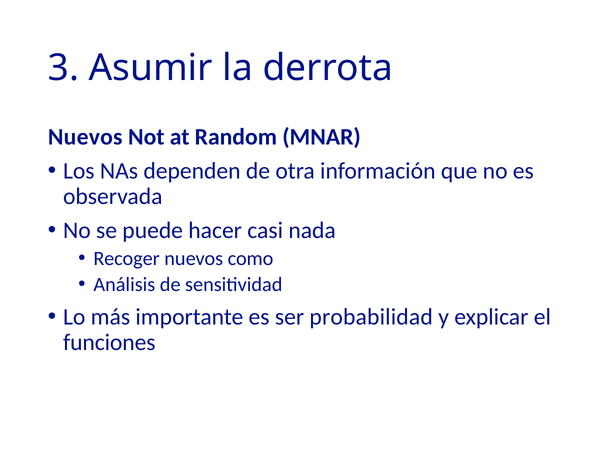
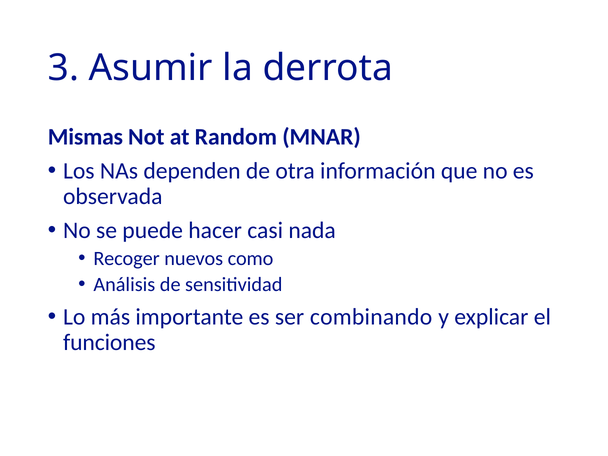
Nuevos at (85, 137): Nuevos -> Mismas
probabilidad: probabilidad -> combinando
